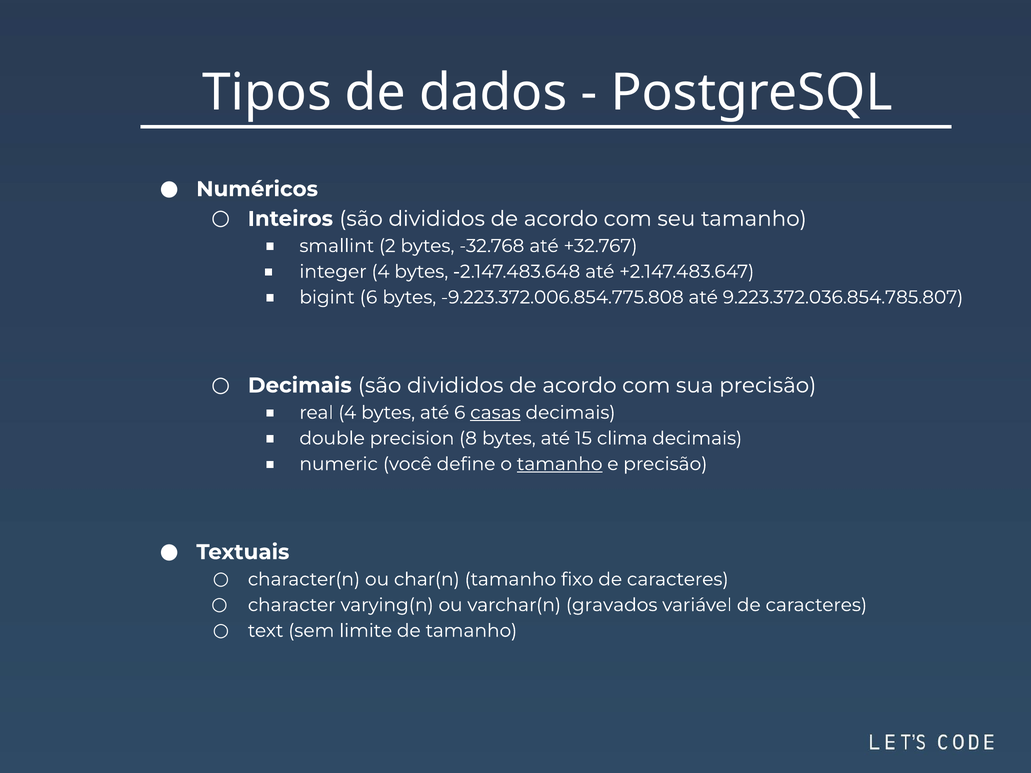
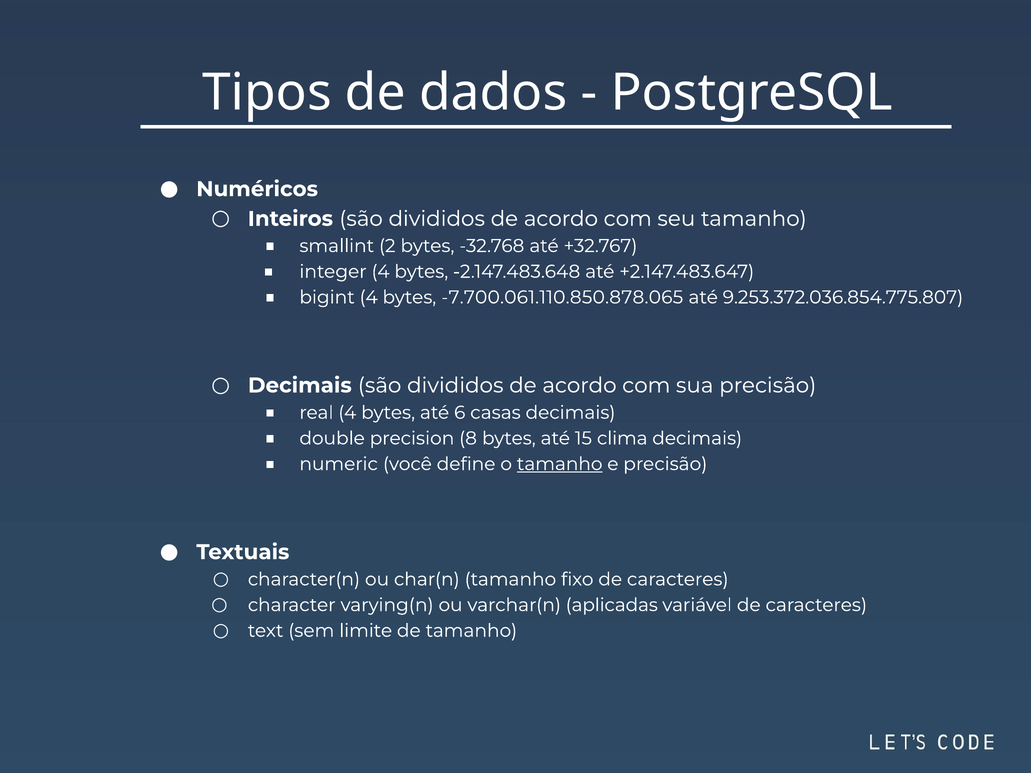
bigint 6: 6 -> 4
-9.223.372.006.854.775.808: -9.223.372.006.854.775.808 -> -7.700.061.110.850.878.065
9.223.372.036.854.785.807: 9.223.372.036.854.785.807 -> 9.253.372.036.854.775.807
casas underline: present -> none
gravados: gravados -> aplicadas
